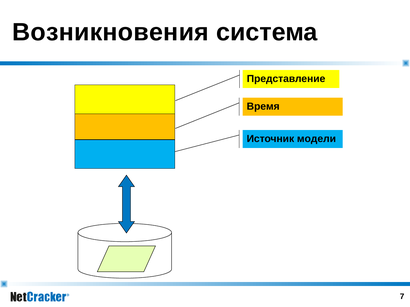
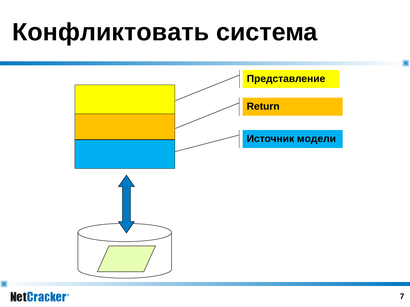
Возникновения: Возникновения -> Конфликтовать
Время: Время -> Return
